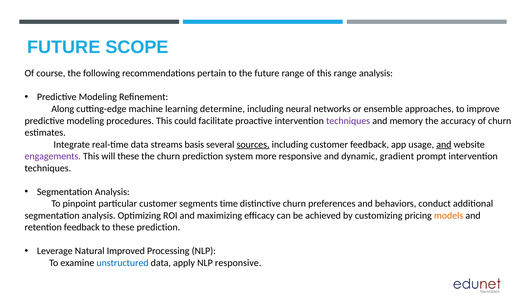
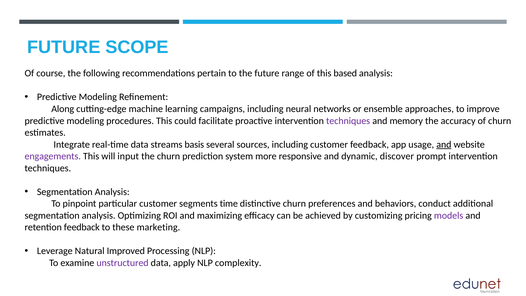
this range: range -> based
determine: determine -> campaigns
sources underline: present -> none
will these: these -> input
gradient: gradient -> discover
models colour: orange -> purple
these prediction: prediction -> marketing
unstructured colour: blue -> purple
NLP responsive: responsive -> complexity
